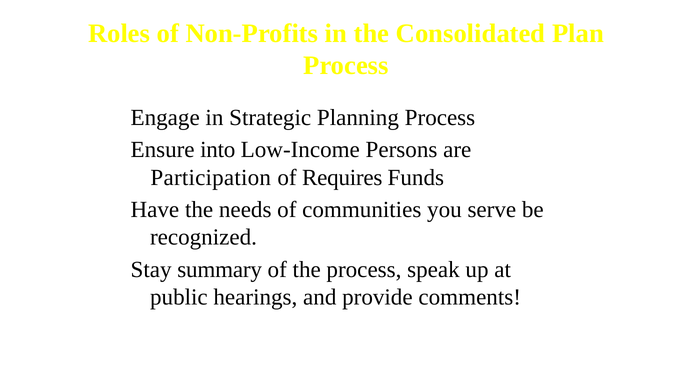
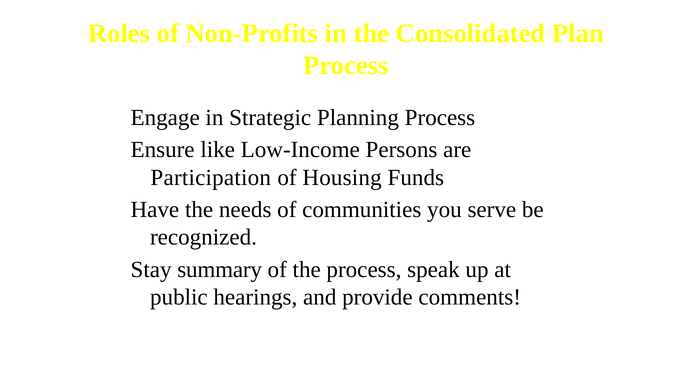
into: into -> like
Requires: Requires -> Housing
